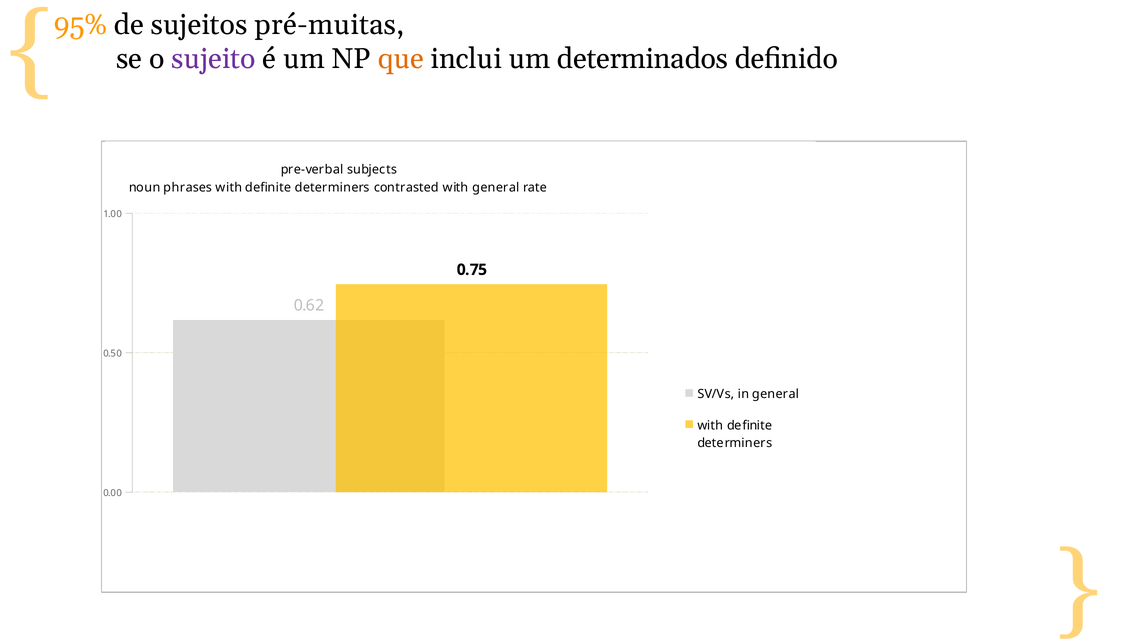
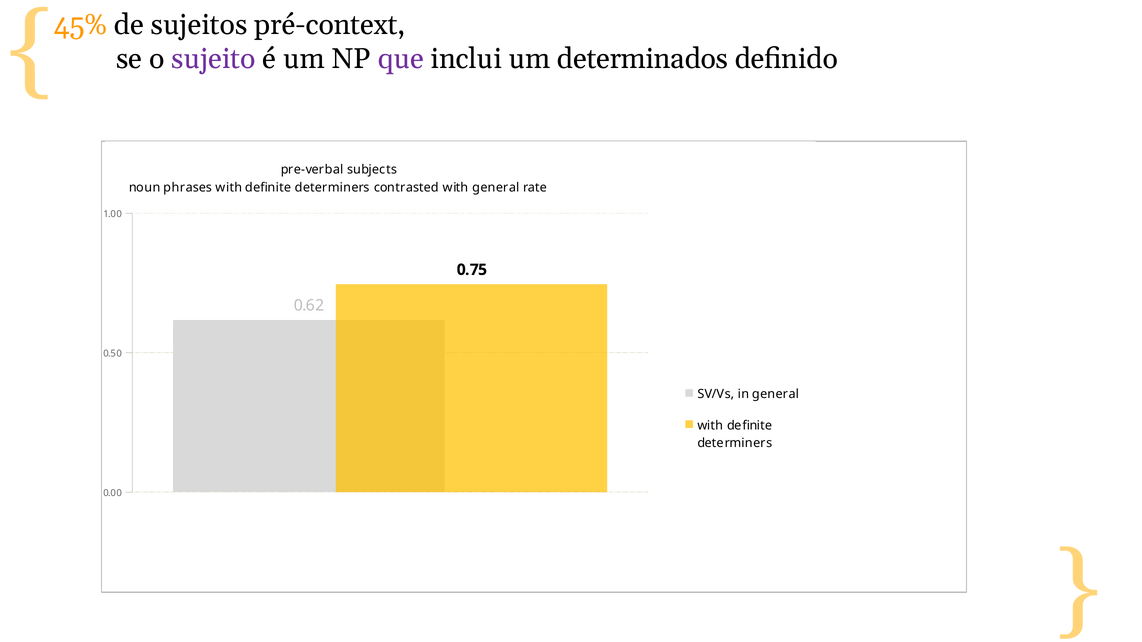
95%: 95% -> 45%
pré-muitas: pré-muitas -> pré-context
que colour: orange -> purple
